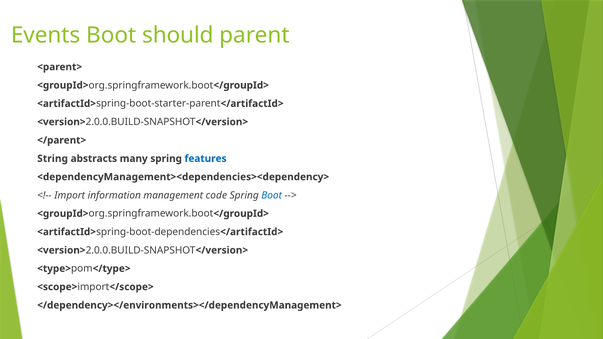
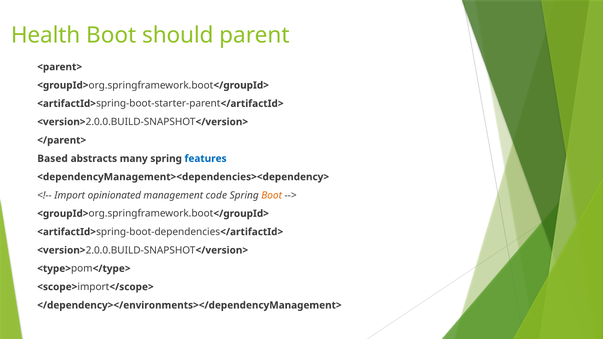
Events: Events -> Health
String: String -> Based
information: information -> opinionated
Boot at (272, 195) colour: blue -> orange
